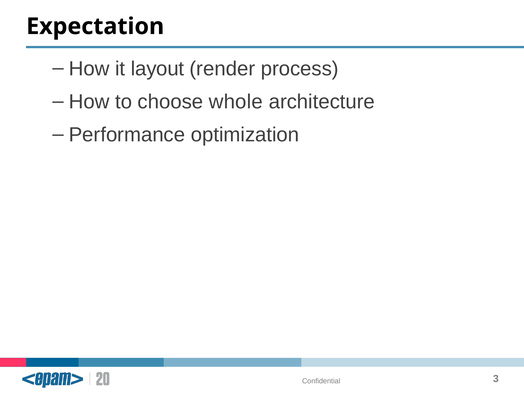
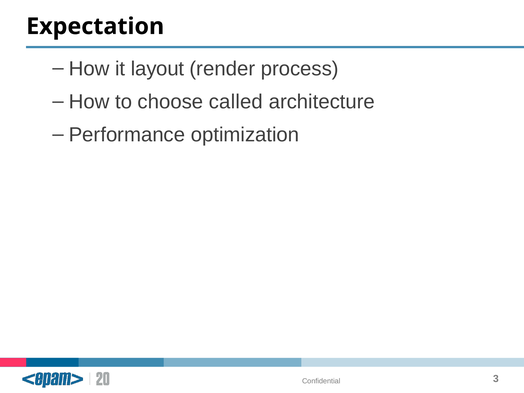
whole: whole -> called
